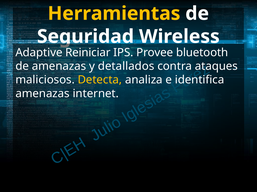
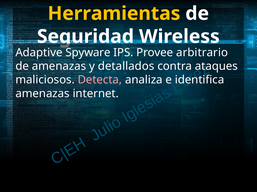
Reiniciar: Reiniciar -> Spyware
bluetooth: bluetooth -> arbitrario
Detecta colour: yellow -> pink
